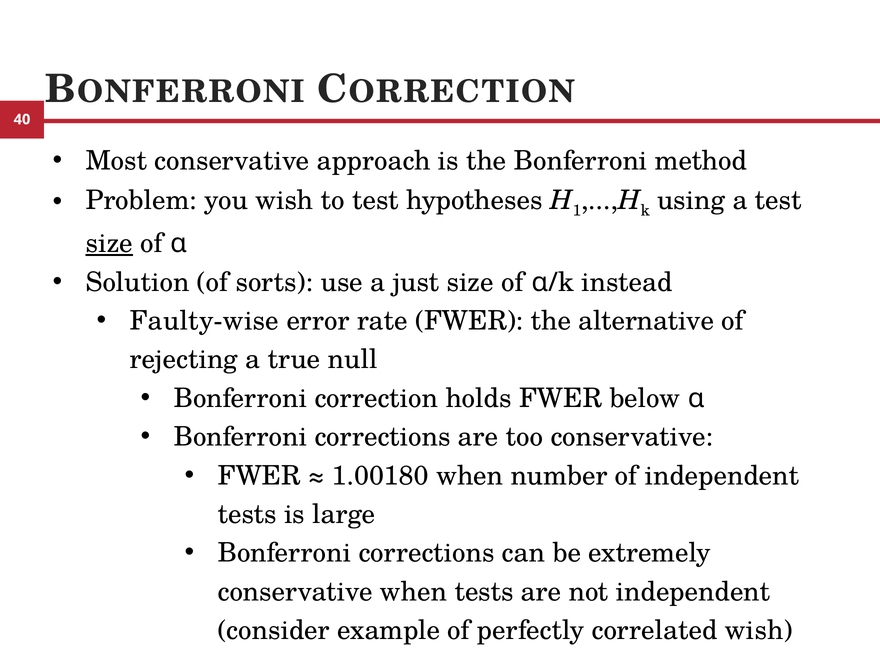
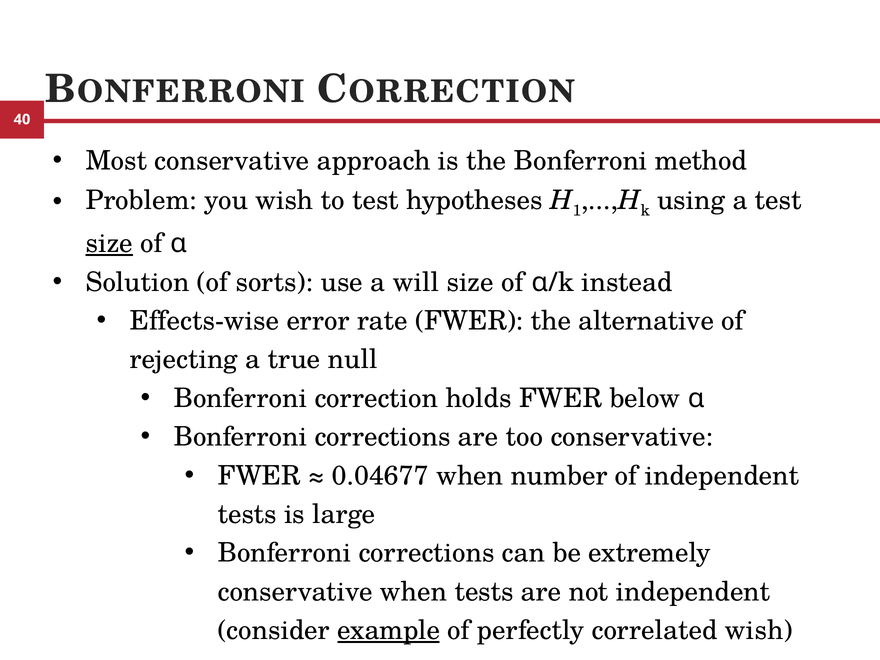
just: just -> will
Faulty-wise: Faulty-wise -> Effects-wise
1.00180: 1.00180 -> 0.04677
example underline: none -> present
